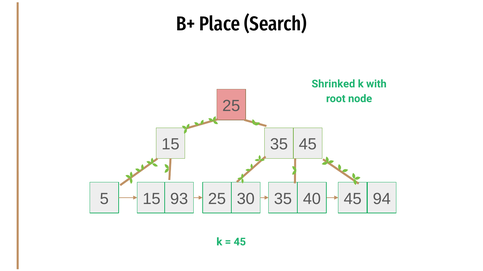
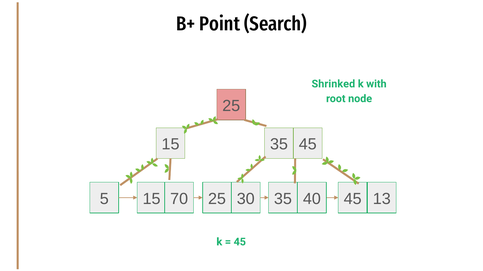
Place: Place -> Point
93: 93 -> 70
94: 94 -> 13
